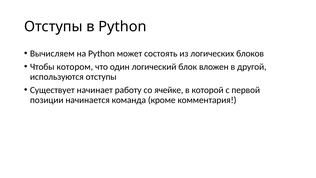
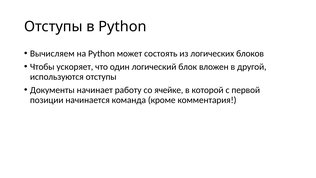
котором: котором -> ускоряет
Существует: Существует -> Документы
